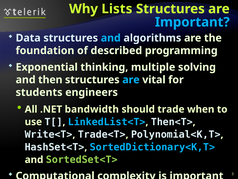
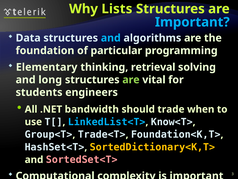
described: described -> particular
Exponential: Exponential -> Elementary
multiple: multiple -> retrieval
then: then -> long
are at (131, 80) colour: light blue -> light green
Then<T>: Then<T> -> Know<T>
Write<T>: Write<T> -> Group<T>
Polynomial<K,T>: Polynomial<K,T> -> Foundation<K,T>
SortedDictionary<K,T> colour: light blue -> yellow
SortedSet<T> colour: light green -> pink
